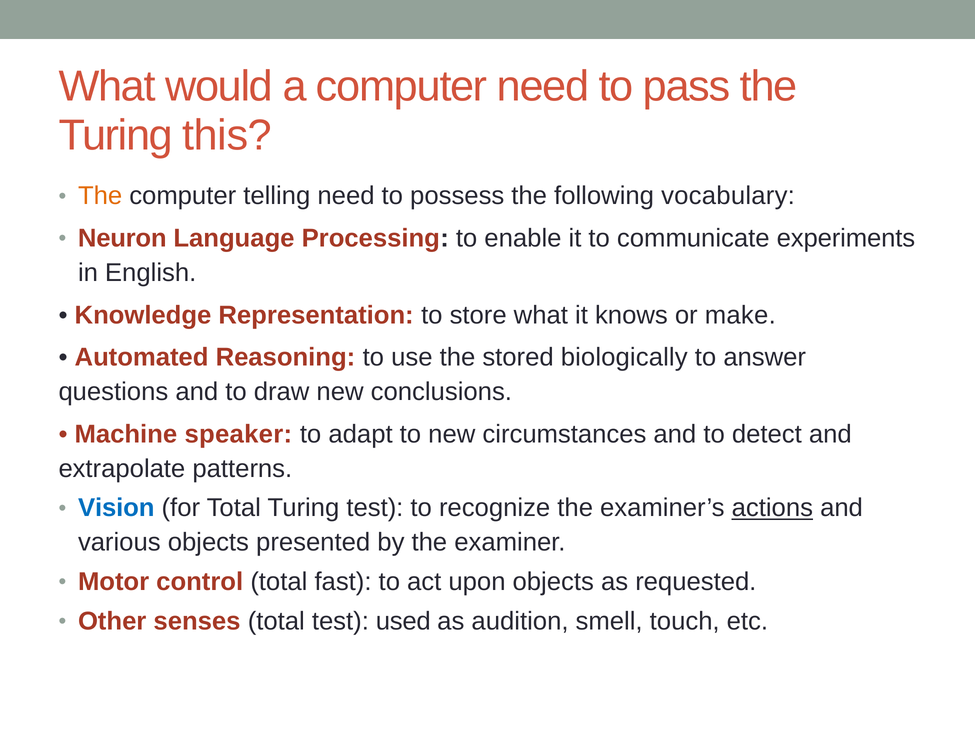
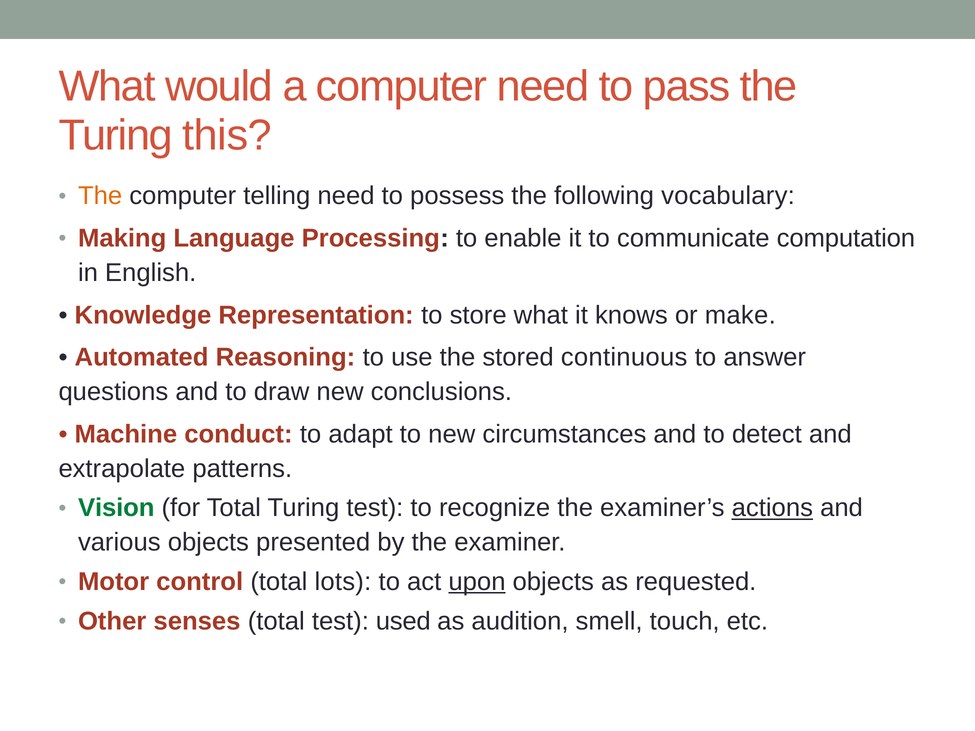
Neuron: Neuron -> Making
experiments: experiments -> computation
biologically: biologically -> continuous
speaker: speaker -> conduct
Vision colour: blue -> green
fast: fast -> lots
upon underline: none -> present
